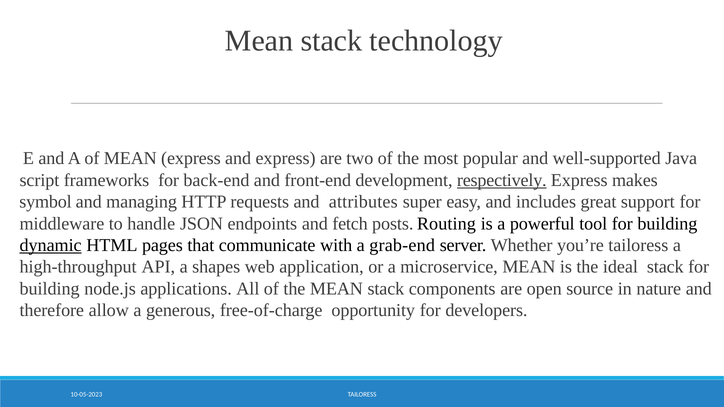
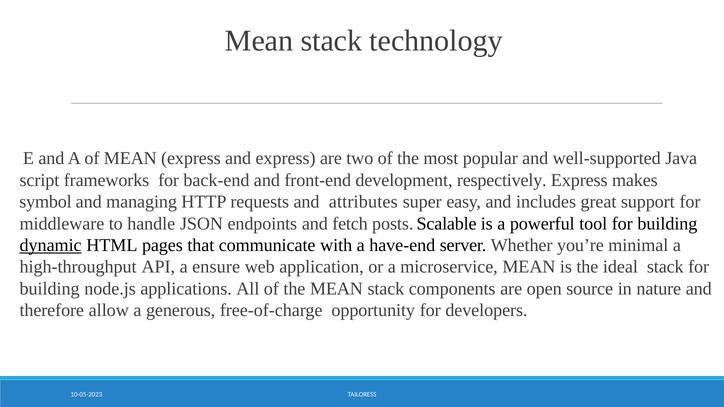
respectively underline: present -> none
Routing: Routing -> Scalable
grab-end: grab-end -> have-end
you’re tailoress: tailoress -> minimal
shapes: shapes -> ensure
